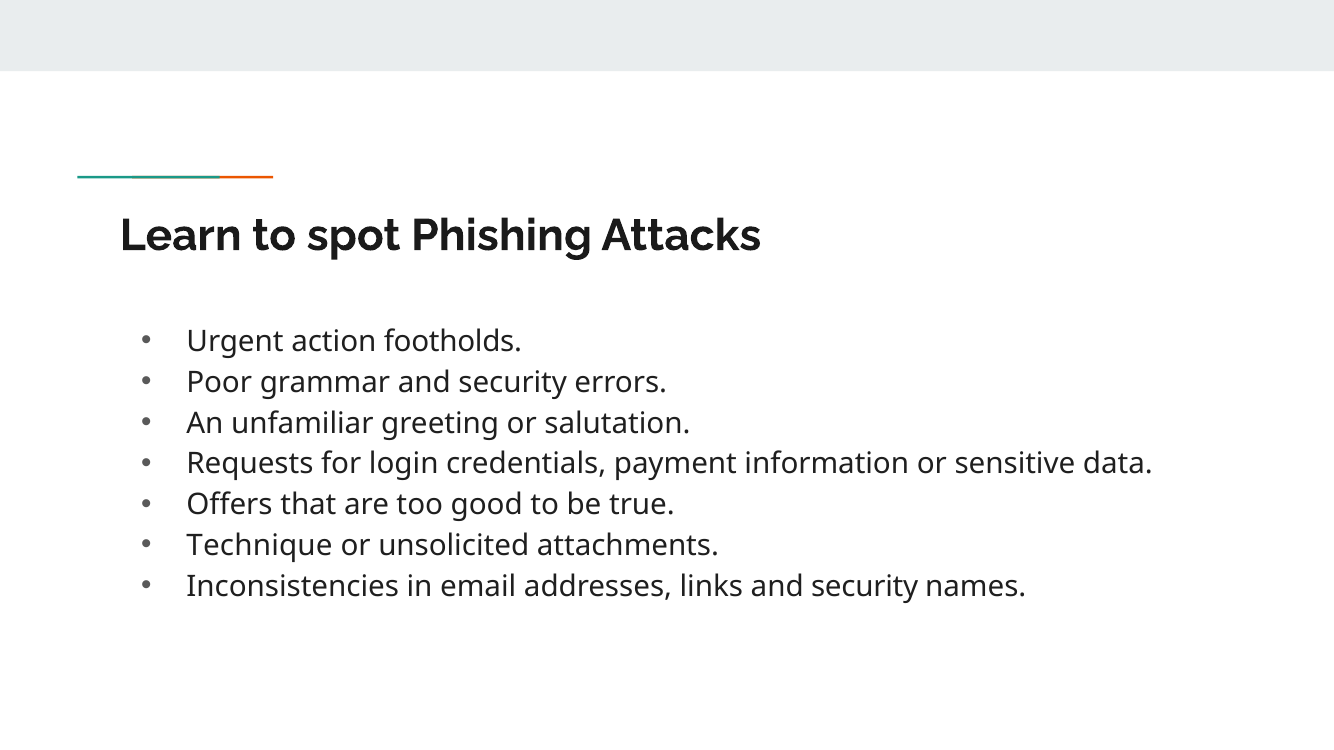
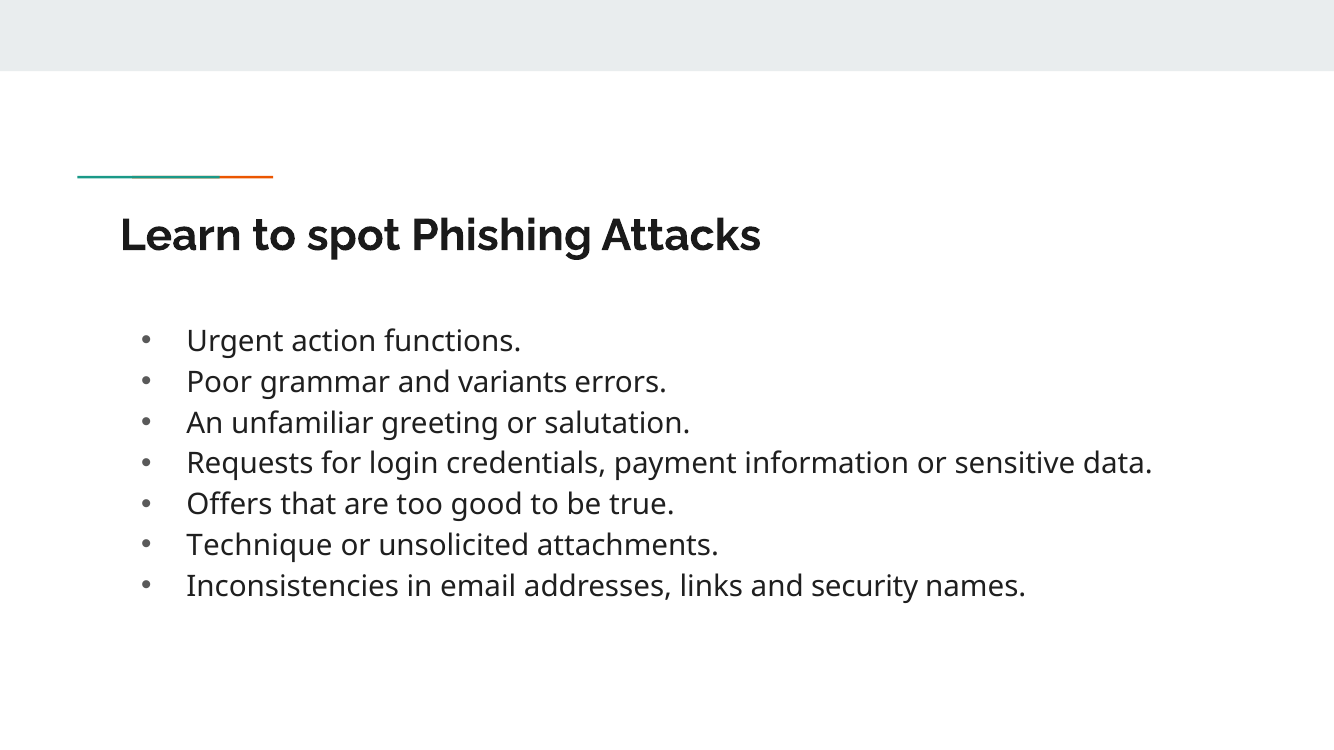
footholds: footholds -> functions
grammar and security: security -> variants
